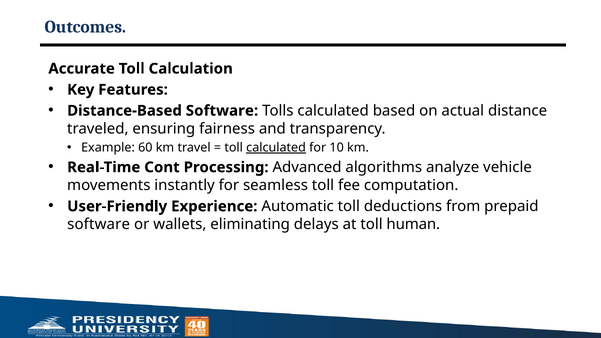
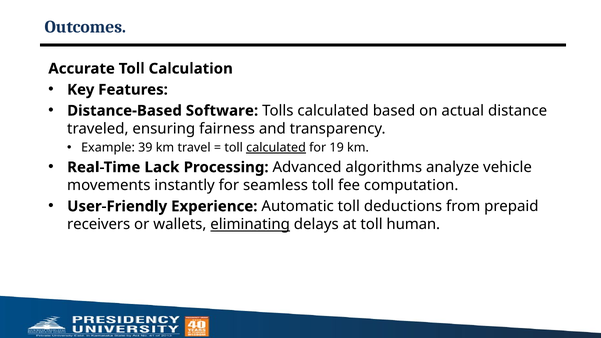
60: 60 -> 39
10: 10 -> 19
Cont: Cont -> Lack
software at (99, 224): software -> receivers
eliminating underline: none -> present
